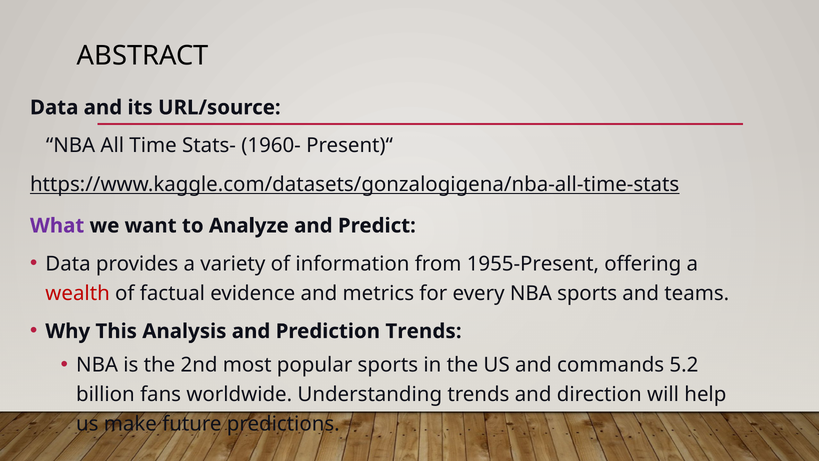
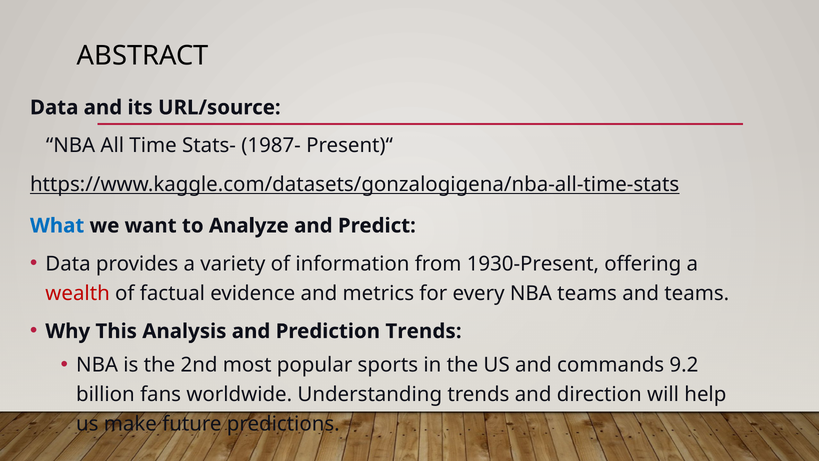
1960-: 1960- -> 1987-
What colour: purple -> blue
1955-Present: 1955-Present -> 1930-Present
NBA sports: sports -> teams
5.2: 5.2 -> 9.2
